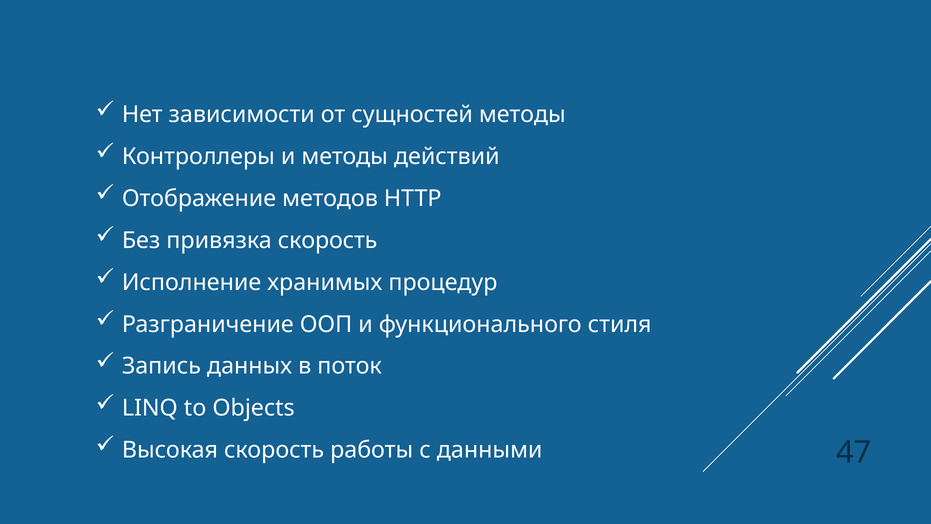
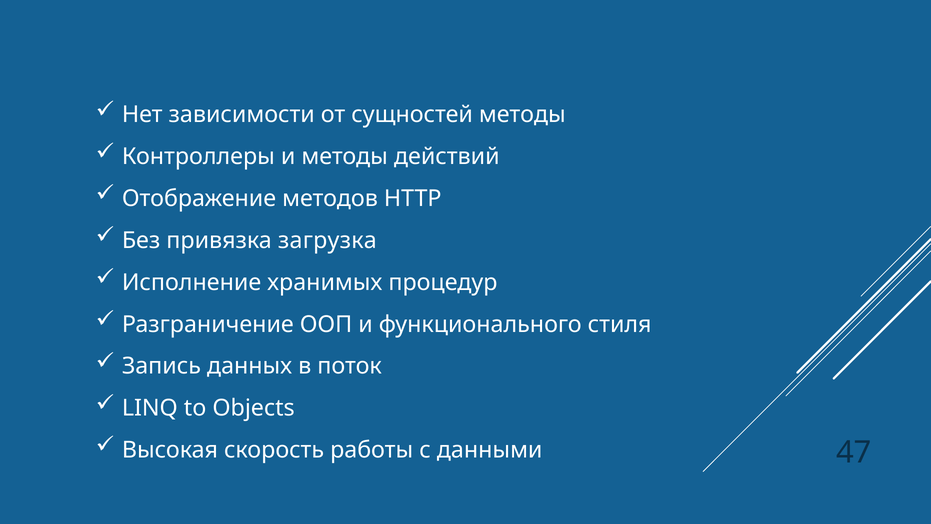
привязка скорость: скорость -> загрузка
